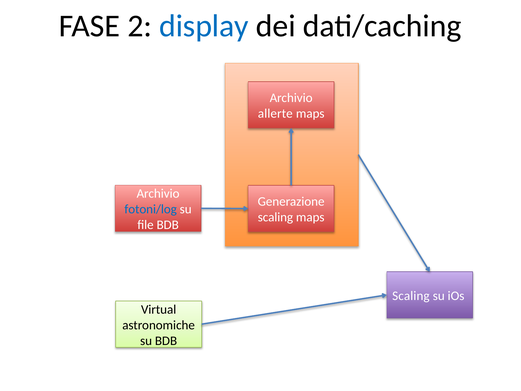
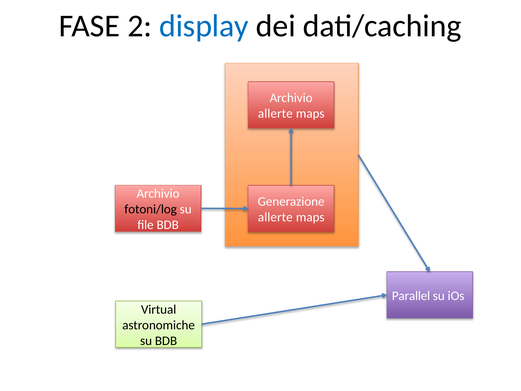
fotoni/log colour: blue -> black
scaling at (275, 217): scaling -> allerte
Scaling at (411, 296): Scaling -> Parallel
